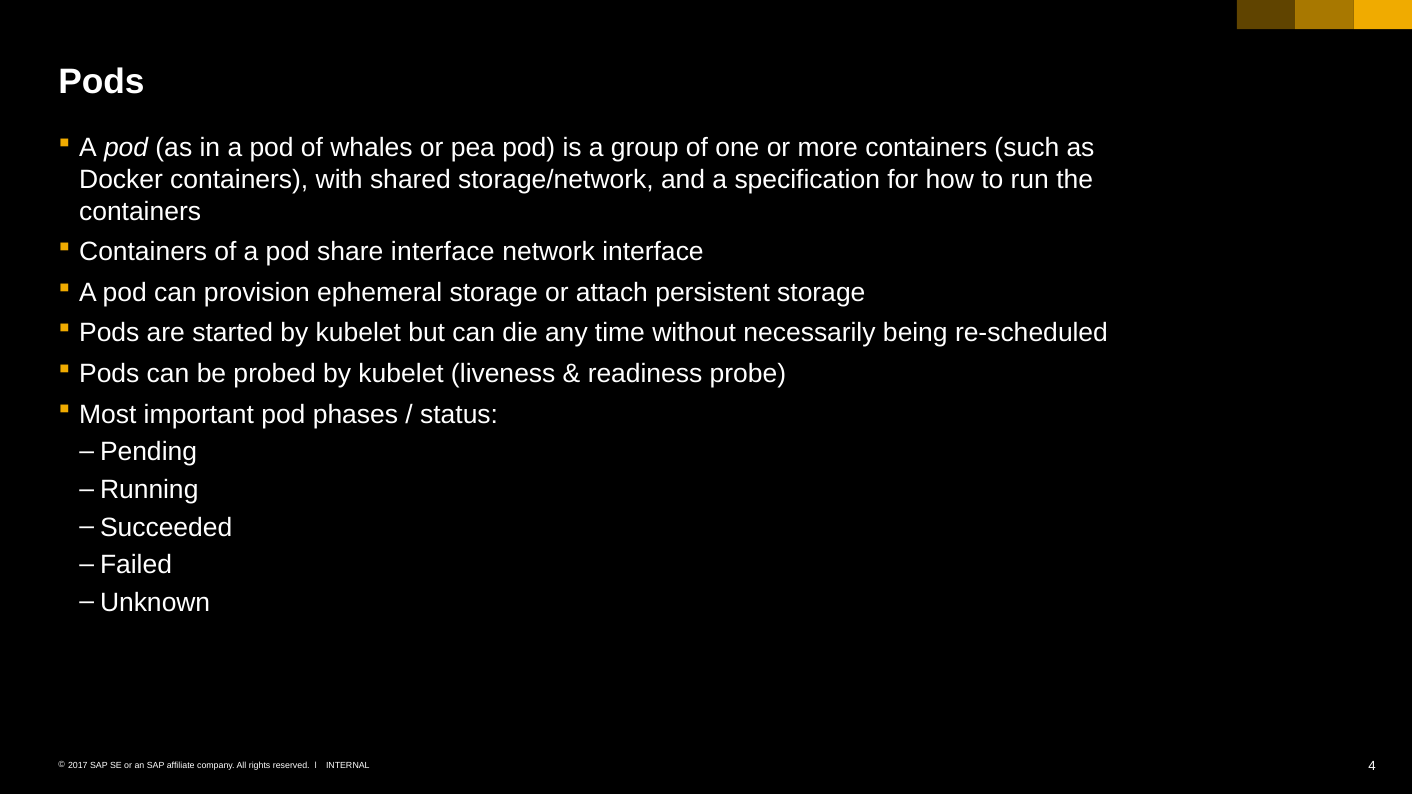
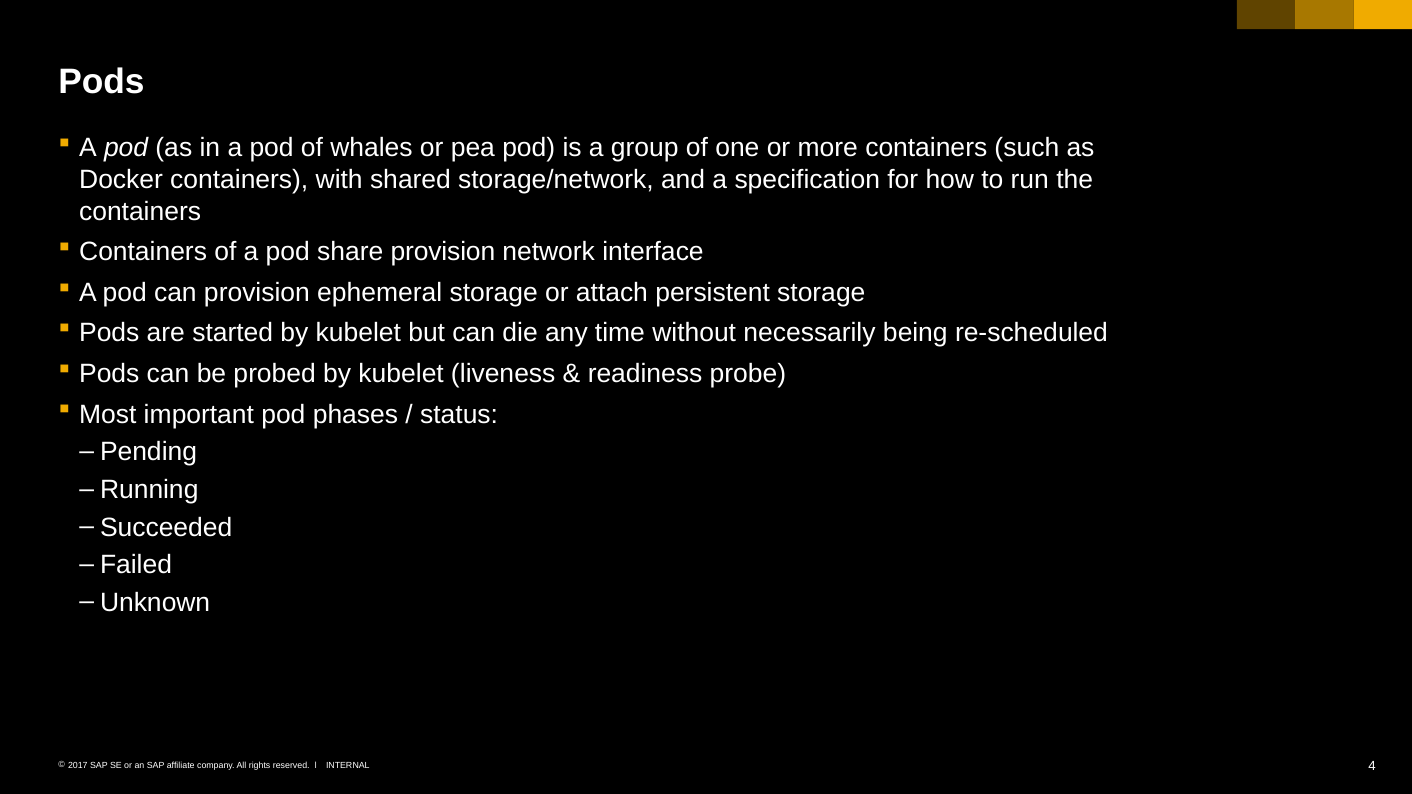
share interface: interface -> provision
